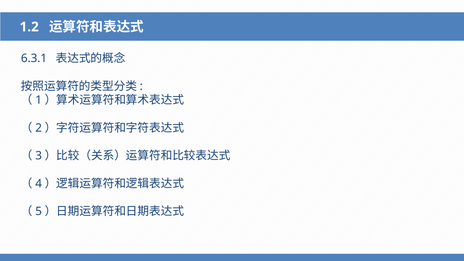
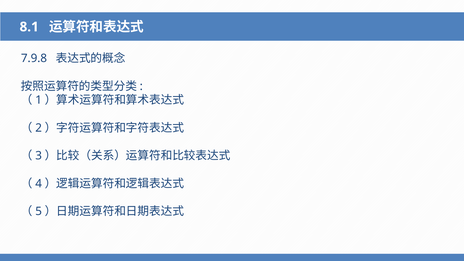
1.2: 1.2 -> 8.1
6.3.1: 6.3.1 -> 7.9.8
